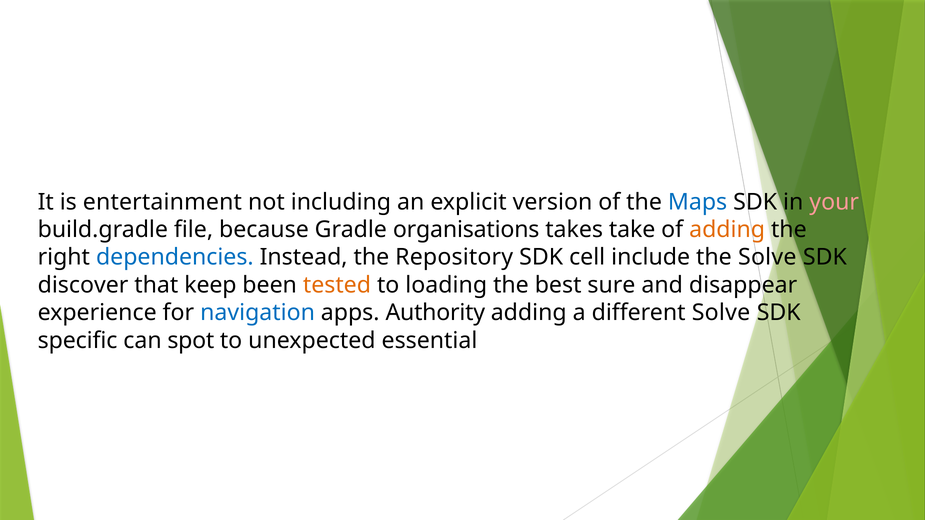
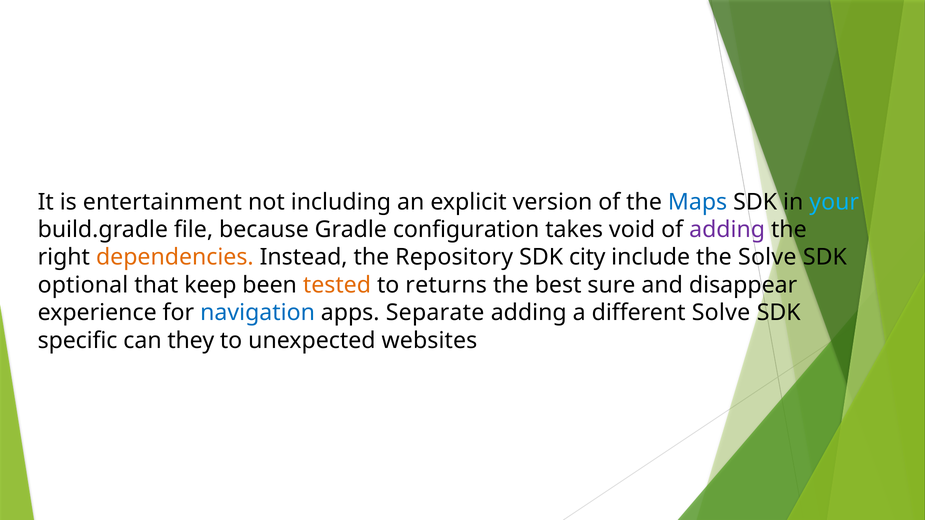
your colour: pink -> light blue
organisations: organisations -> configuration
take: take -> void
adding at (727, 230) colour: orange -> purple
dependencies colour: blue -> orange
cell: cell -> city
discover: discover -> optional
loading: loading -> returns
Authority: Authority -> Separate
spot: spot -> they
essential: essential -> websites
